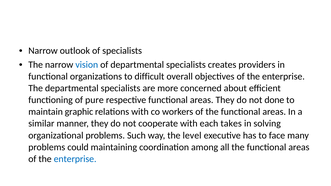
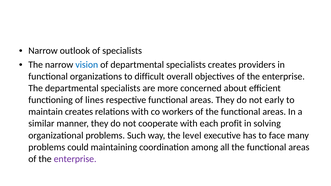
pure: pure -> lines
done: done -> early
maintain graphic: graphic -> creates
takes: takes -> profit
enterprise at (75, 159) colour: blue -> purple
